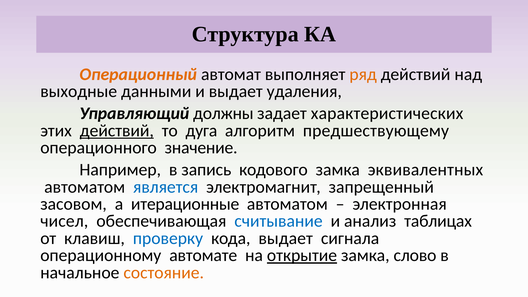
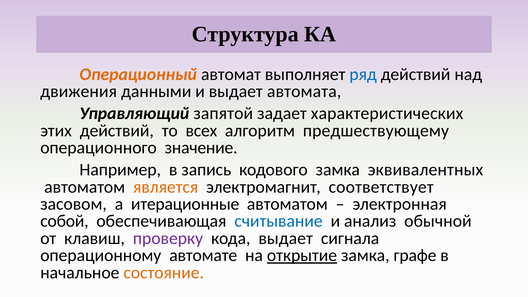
ряд colour: orange -> blue
выходные: выходные -> движения
удаления: удаления -> автомата
должны: должны -> запятой
действий at (117, 131) underline: present -> none
дуга: дуга -> всех
является colour: blue -> orange
запрещенный: запрещенный -> соответствует
чисел: чисел -> собой
таблицах: таблицах -> обычной
проверку colour: blue -> purple
слово: слово -> графе
